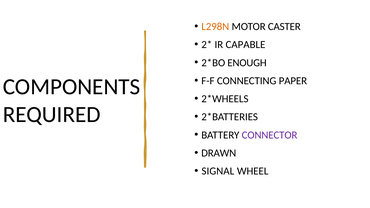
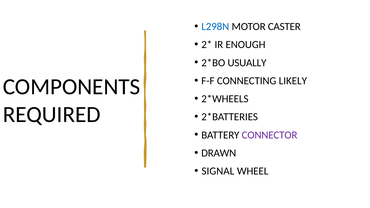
L298N colour: orange -> blue
CAPABLE: CAPABLE -> ENOUGH
ENOUGH: ENOUGH -> USUALLY
PAPER: PAPER -> LIKELY
